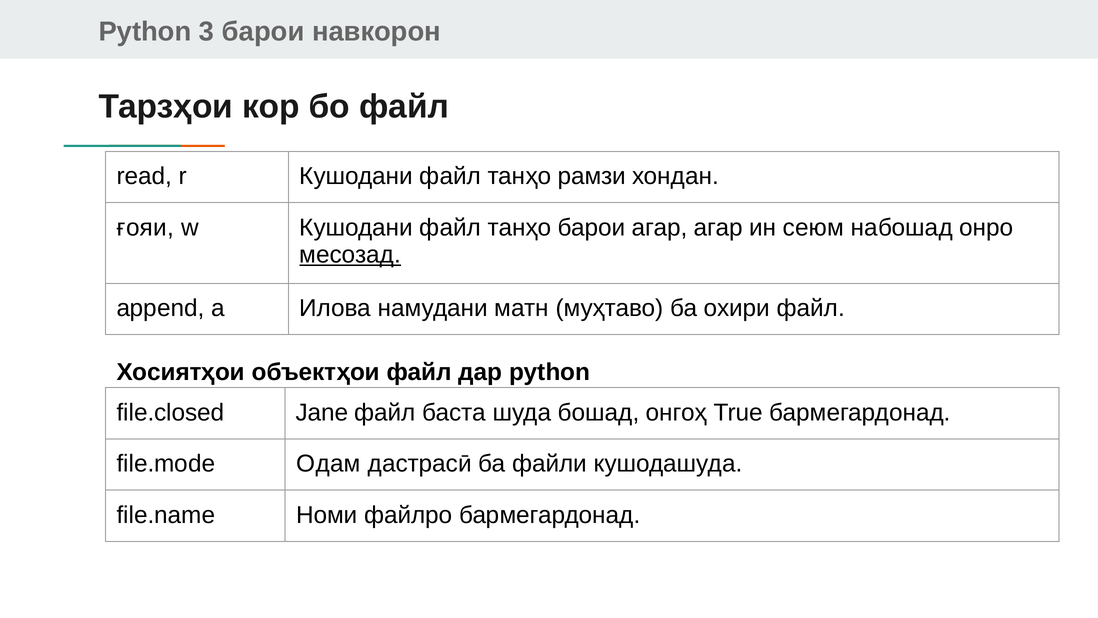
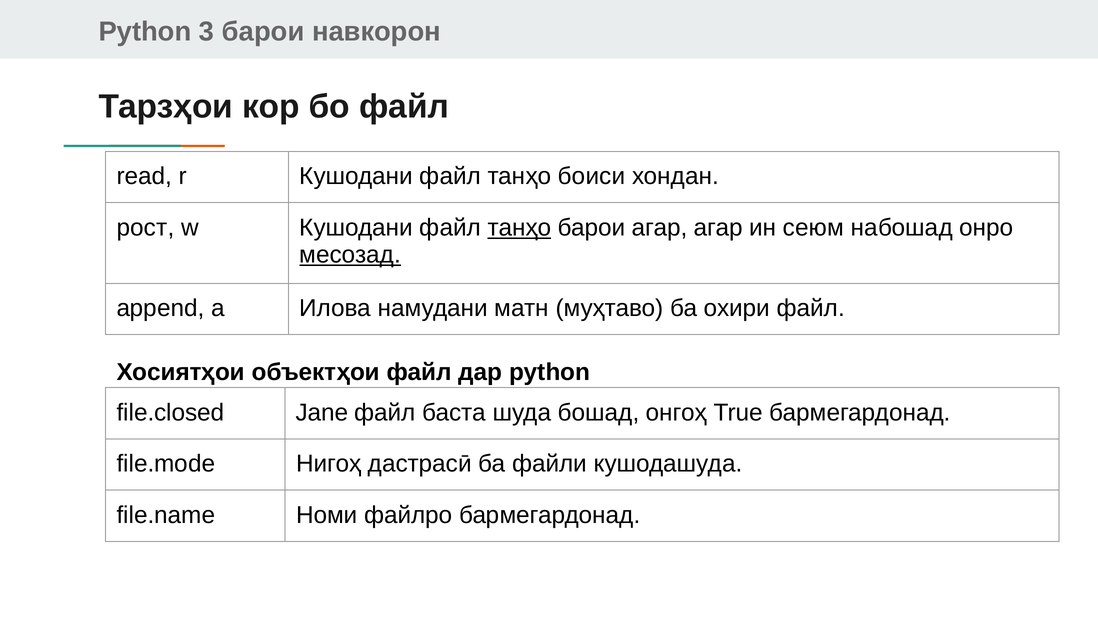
рамзи: рамзи -> боиси
ғояи: ғояи -> рост
танҳо at (519, 227) underline: none -> present
Одам: Одам -> Нигоҳ
